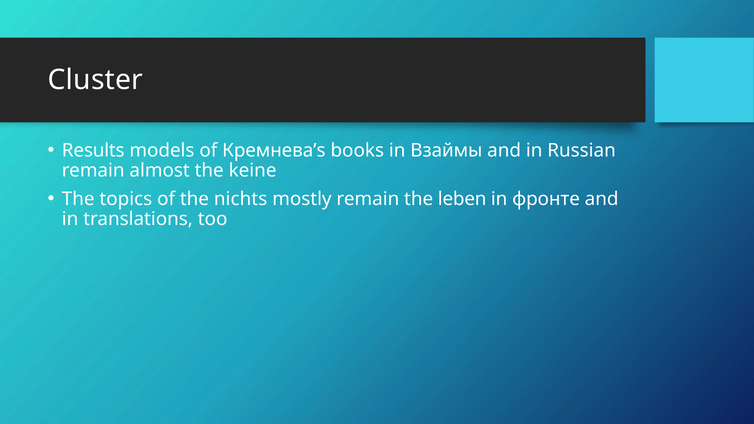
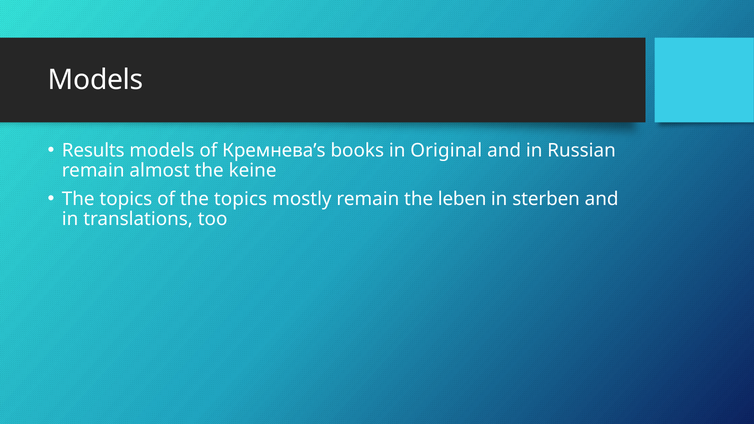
Cluster at (95, 80): Cluster -> Models
Взаймы: Взаймы -> Original
of the nichts: nichts -> topics
фронте: фронте -> sterben
